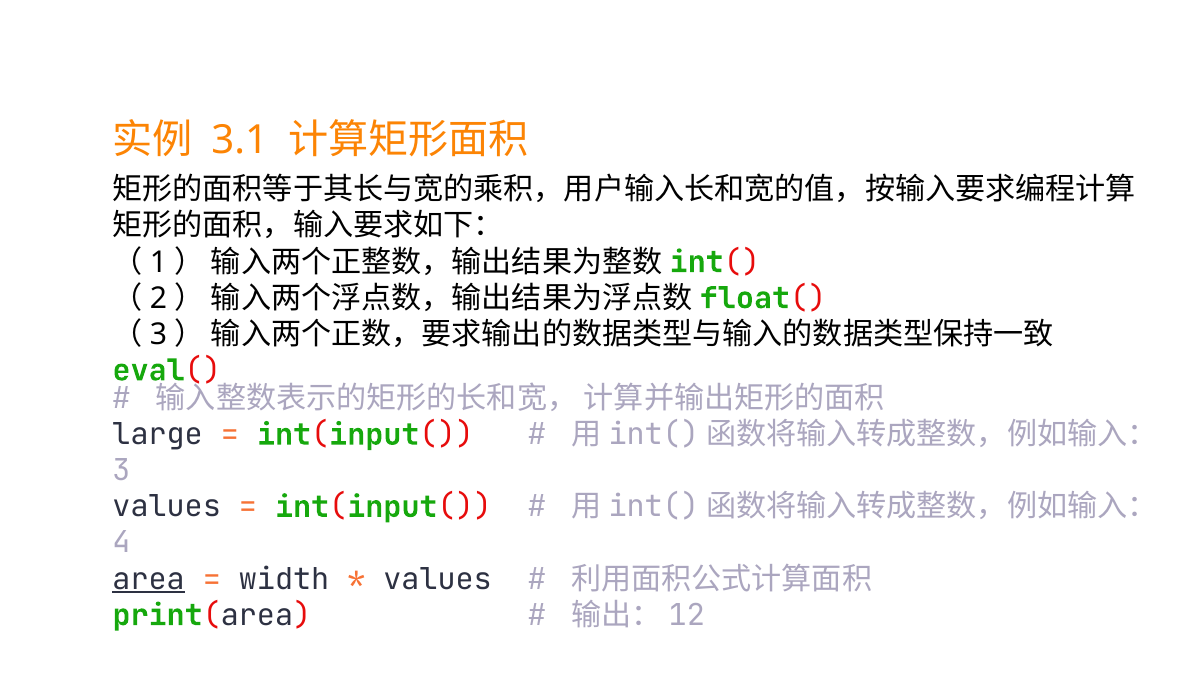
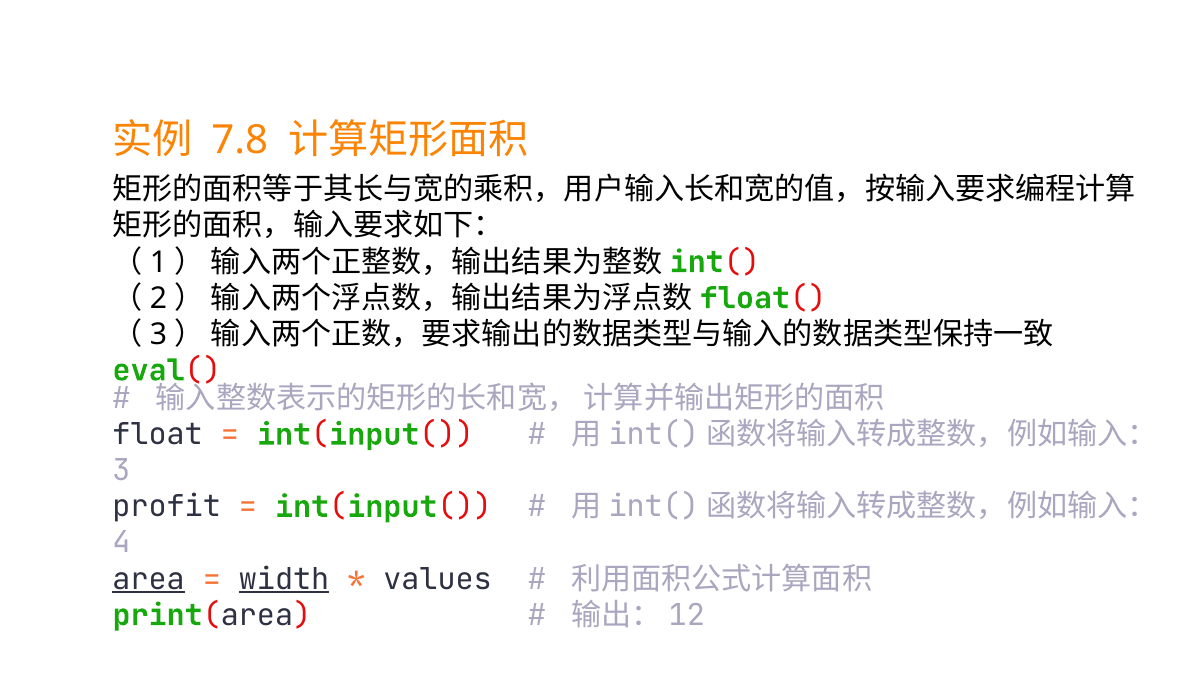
3.1: 3.1 -> 7.8
large: large -> float
values at (167, 507): values -> profit
width underline: none -> present
